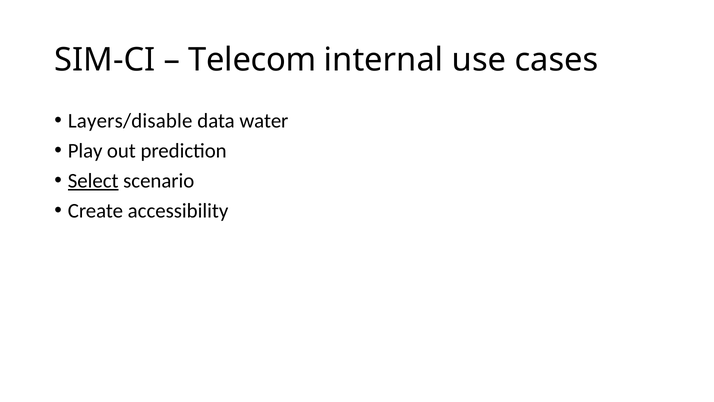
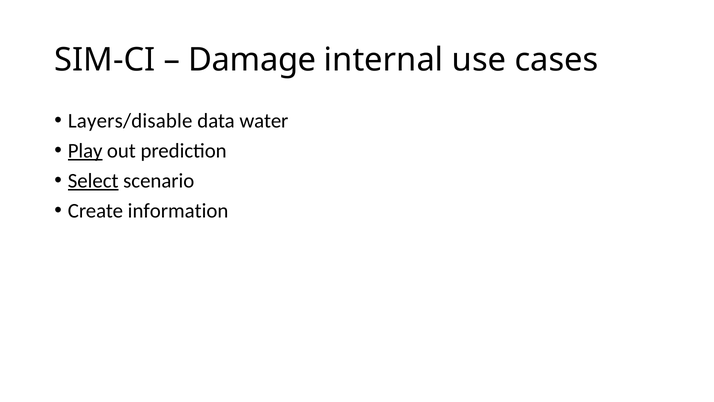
Telecom: Telecom -> Damage
Play underline: none -> present
accessibility: accessibility -> information
